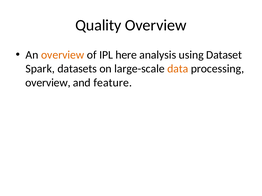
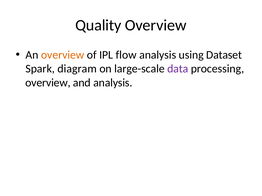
here: here -> flow
datasets: datasets -> diagram
data colour: orange -> purple
and feature: feature -> analysis
